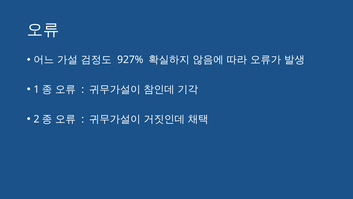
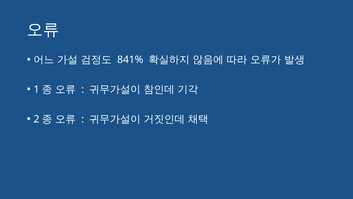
927%: 927% -> 841%
